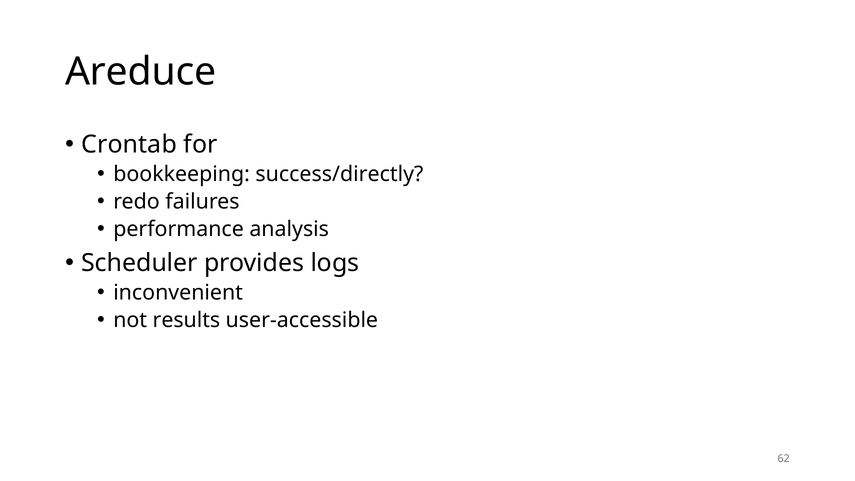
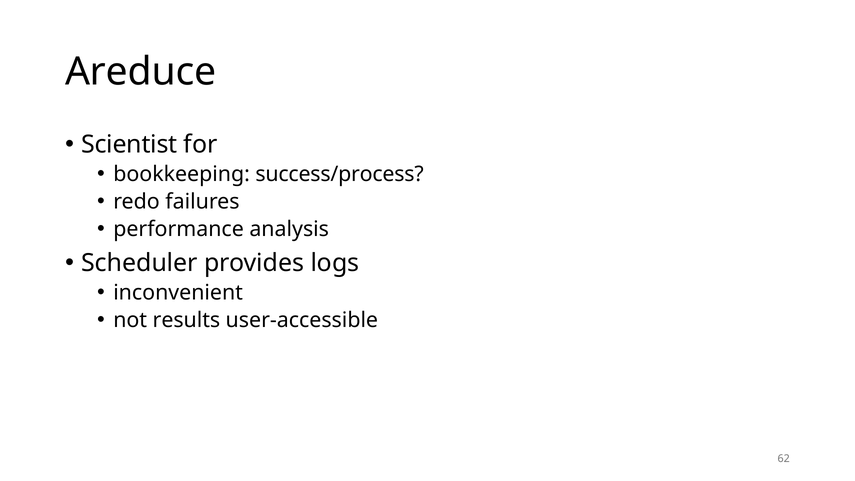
Crontab: Crontab -> Scientist
success/directly: success/directly -> success/process
